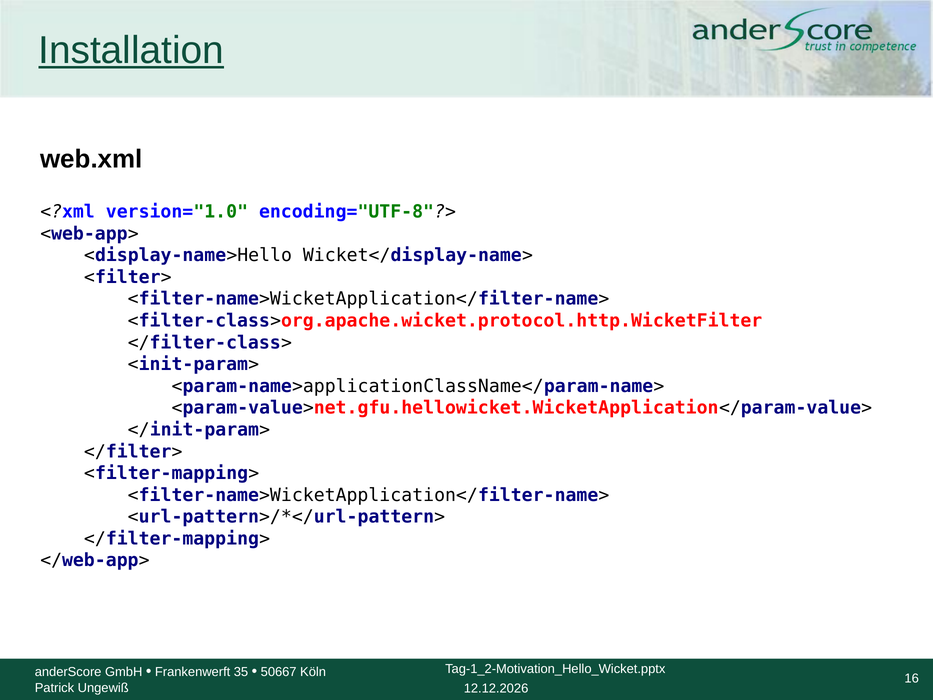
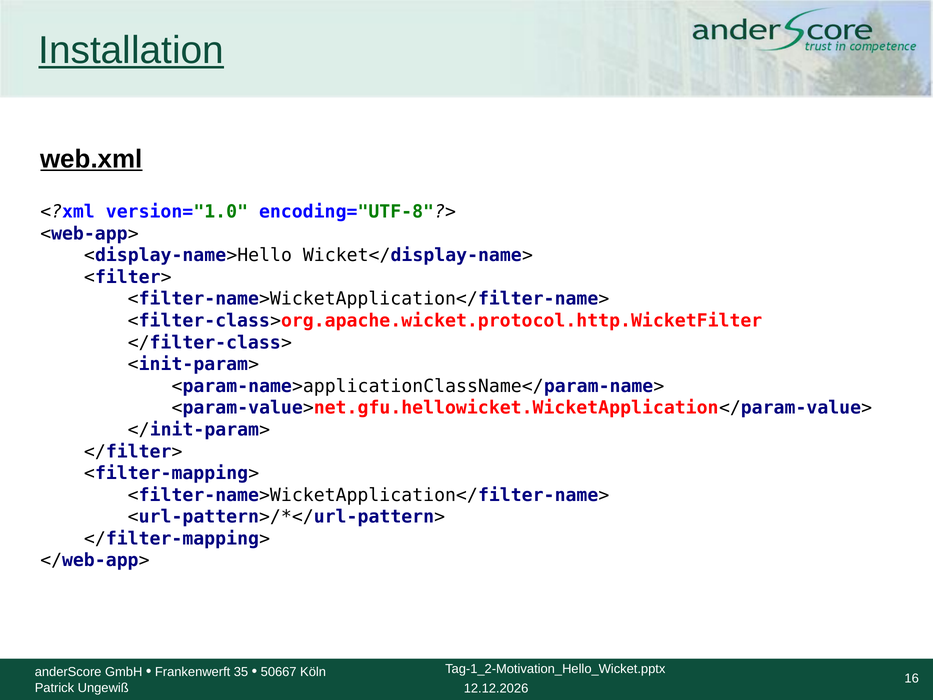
web.xml underline: none -> present
